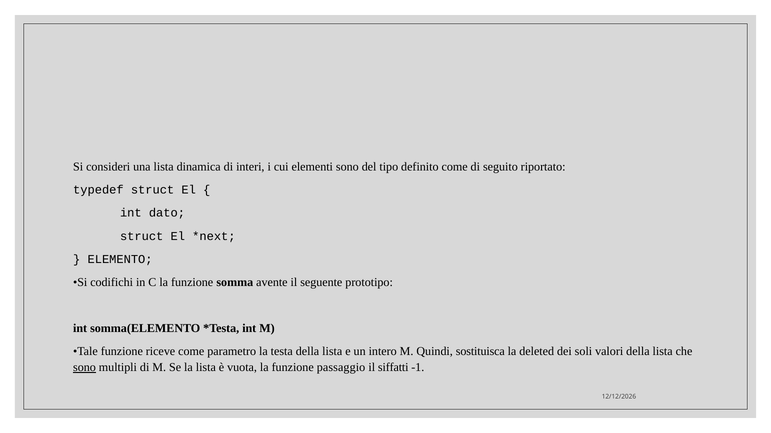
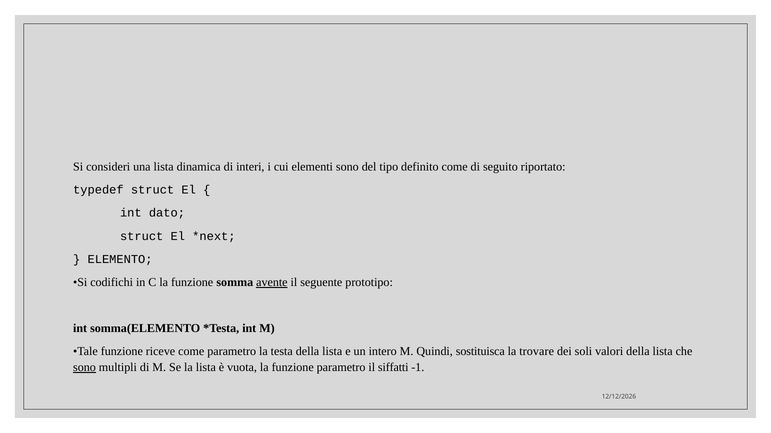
avente underline: none -> present
deleted: deleted -> trovare
funzione passaggio: passaggio -> parametro
